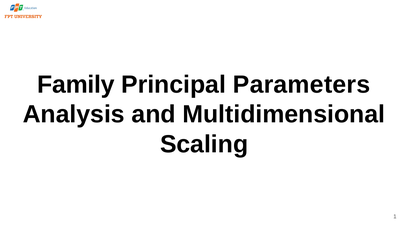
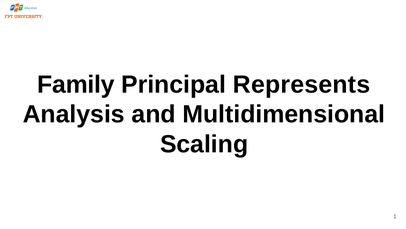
Parameters: Parameters -> Represents
